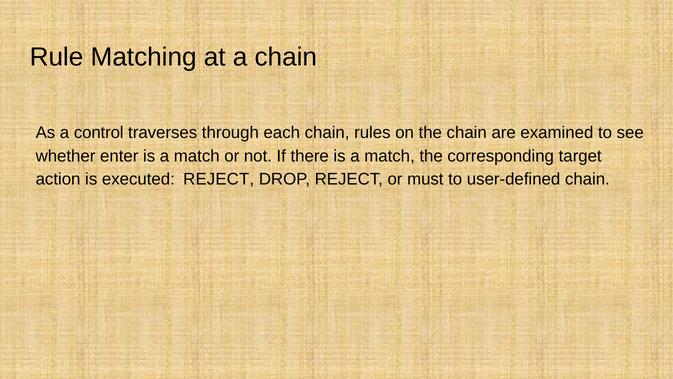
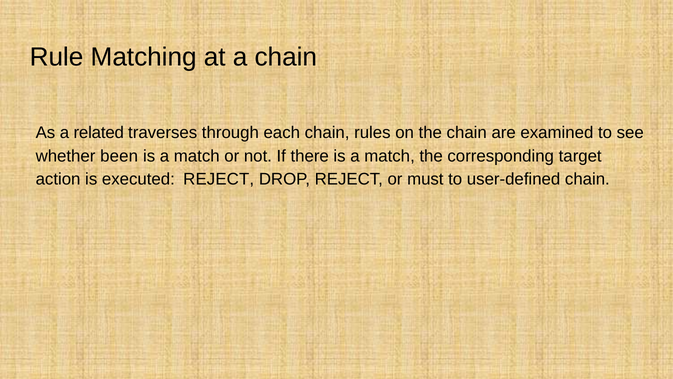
control: control -> related
enter: enter -> been
